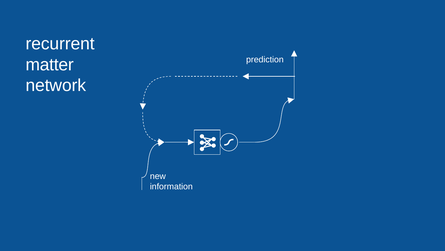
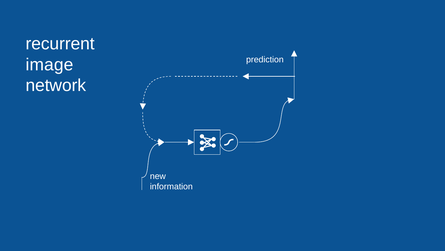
matter: matter -> image
